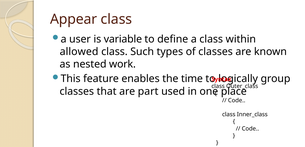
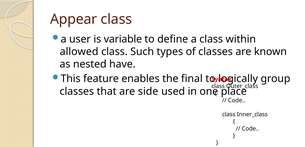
work: work -> have
time: time -> final
part: part -> side
